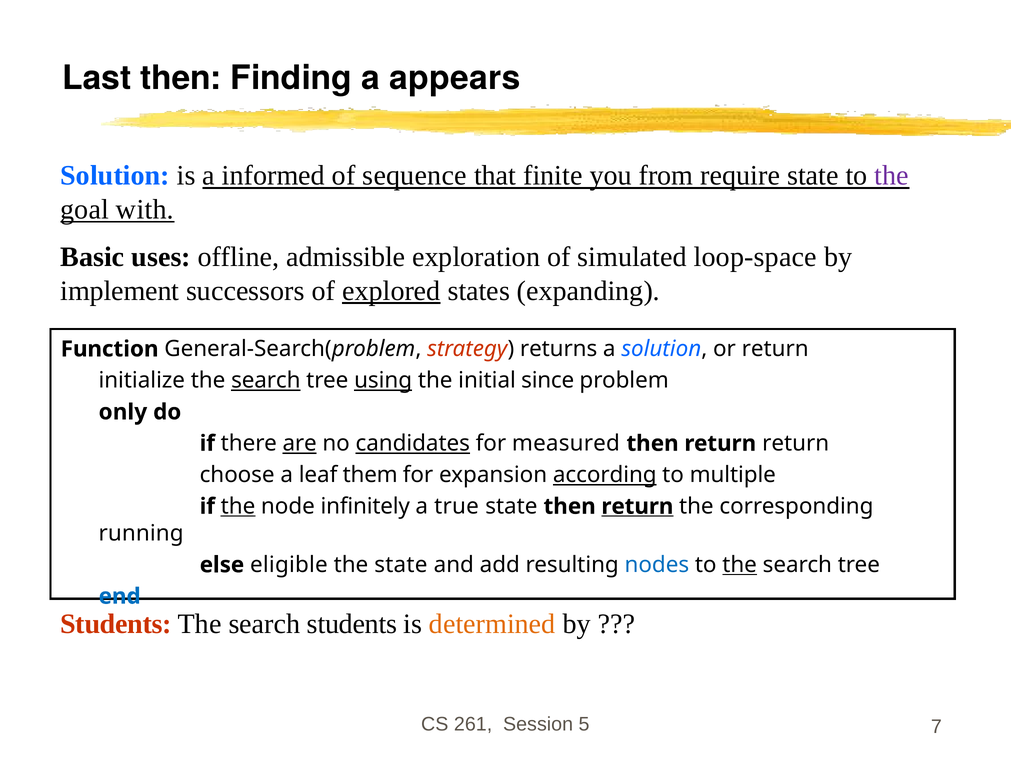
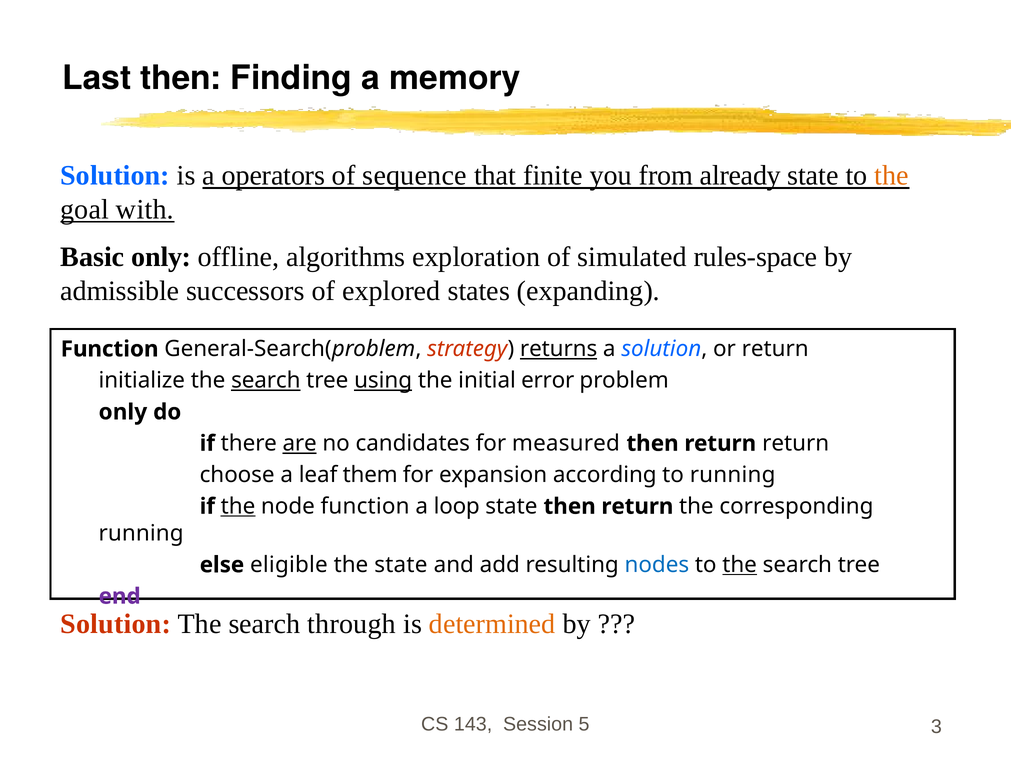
appears: appears -> memory
informed: informed -> operators
require: require -> already
the at (892, 175) colour: purple -> orange
Basic uses: uses -> only
admissible: admissible -> algorithms
loop-space: loop-space -> rules-space
implement: implement -> admissible
explored underline: present -> none
returns underline: none -> present
since: since -> error
candidates underline: present -> none
according underline: present -> none
to multiple: multiple -> running
node infinitely: infinitely -> function
true: true -> loop
return at (637, 506) underline: present -> none
end colour: blue -> purple
Students at (116, 624): Students -> Solution
search students: students -> through
261: 261 -> 143
7: 7 -> 3
